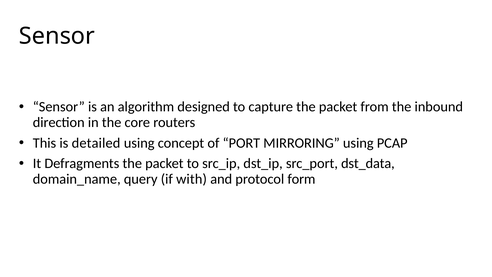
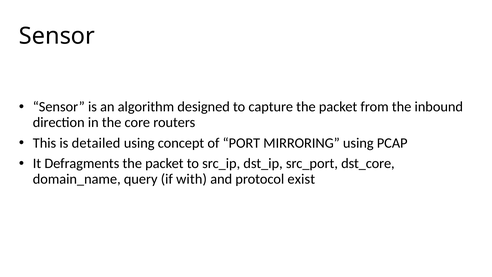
dst_data: dst_data -> dst_core
form: form -> exist
